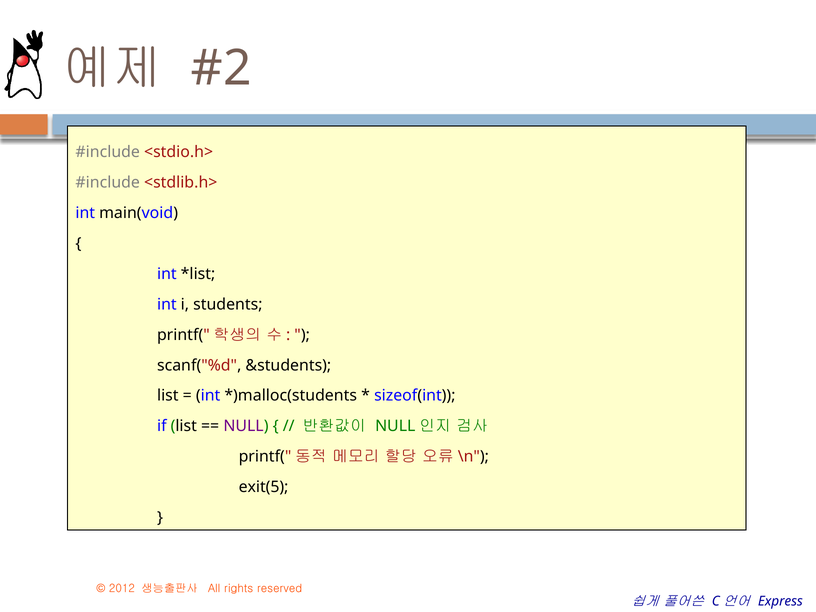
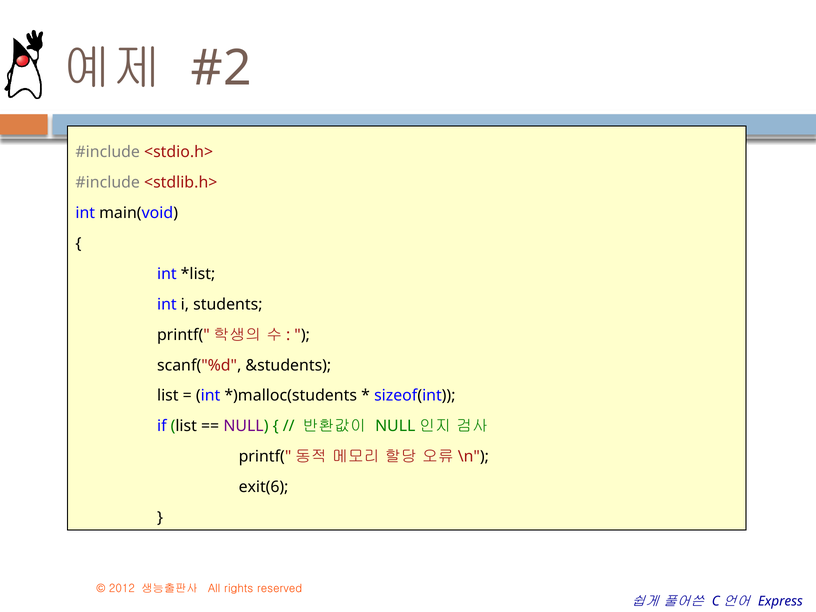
exit(5: exit(5 -> exit(6
